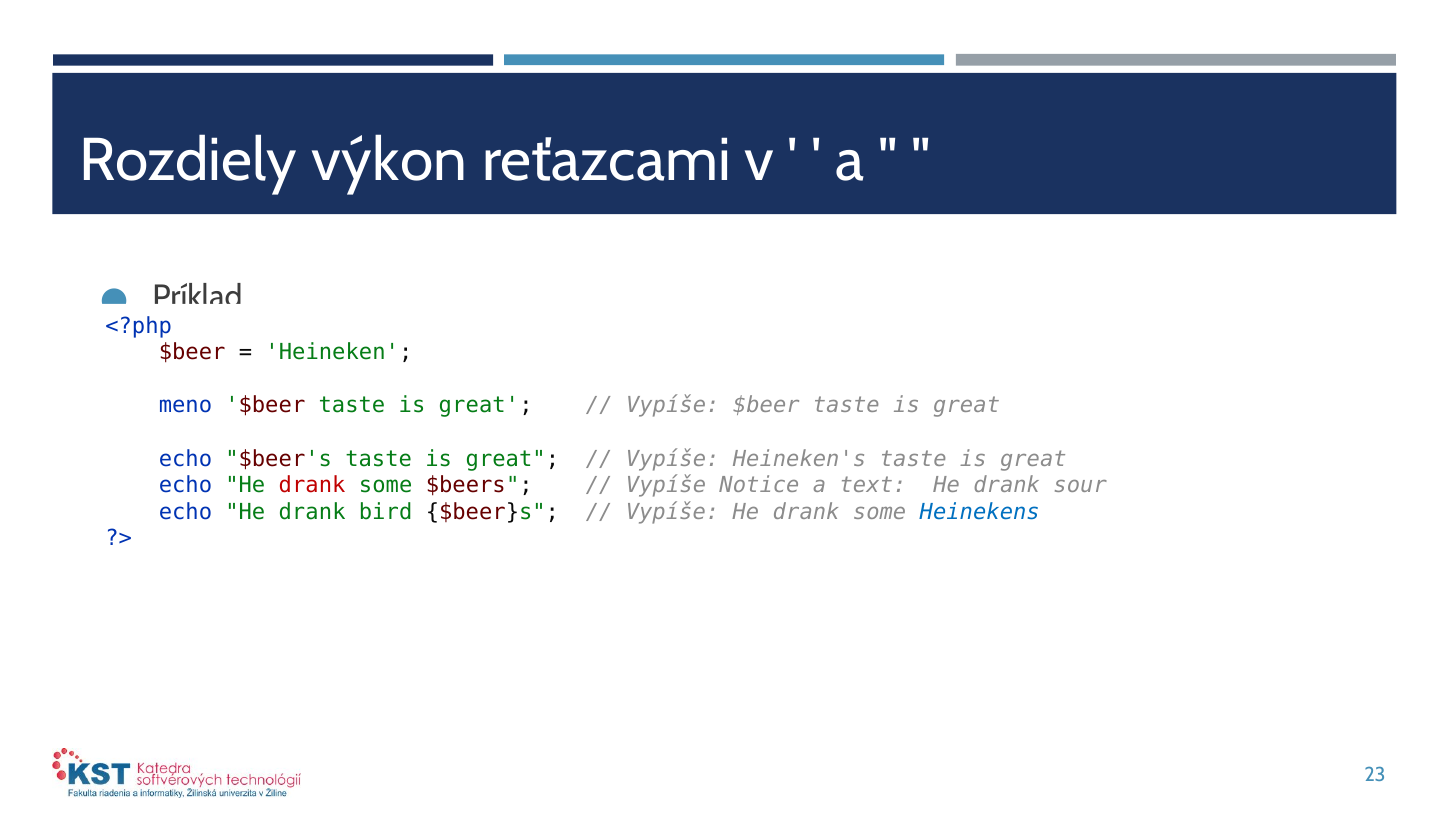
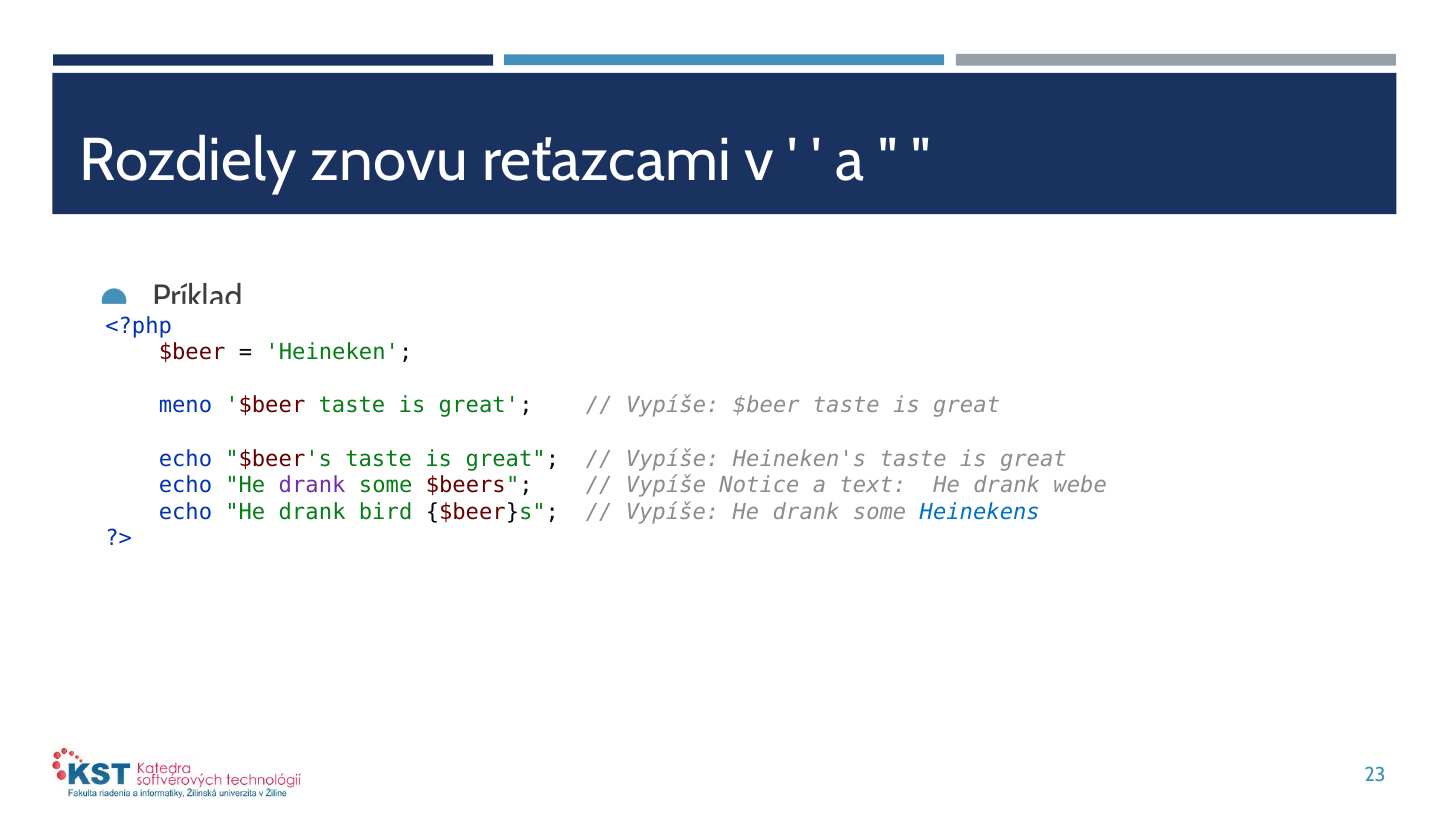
výkon: výkon -> znovu
drank at (312, 485) colour: red -> purple
sour: sour -> webe
